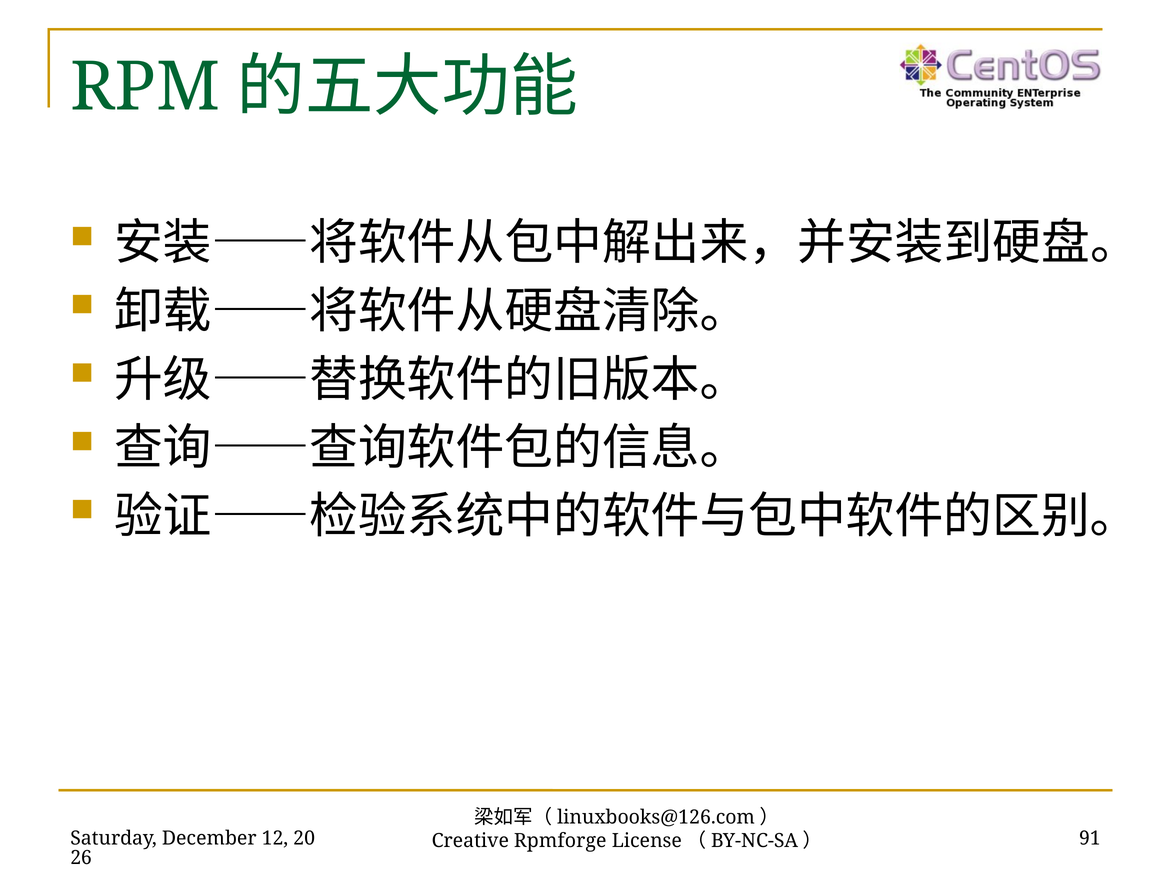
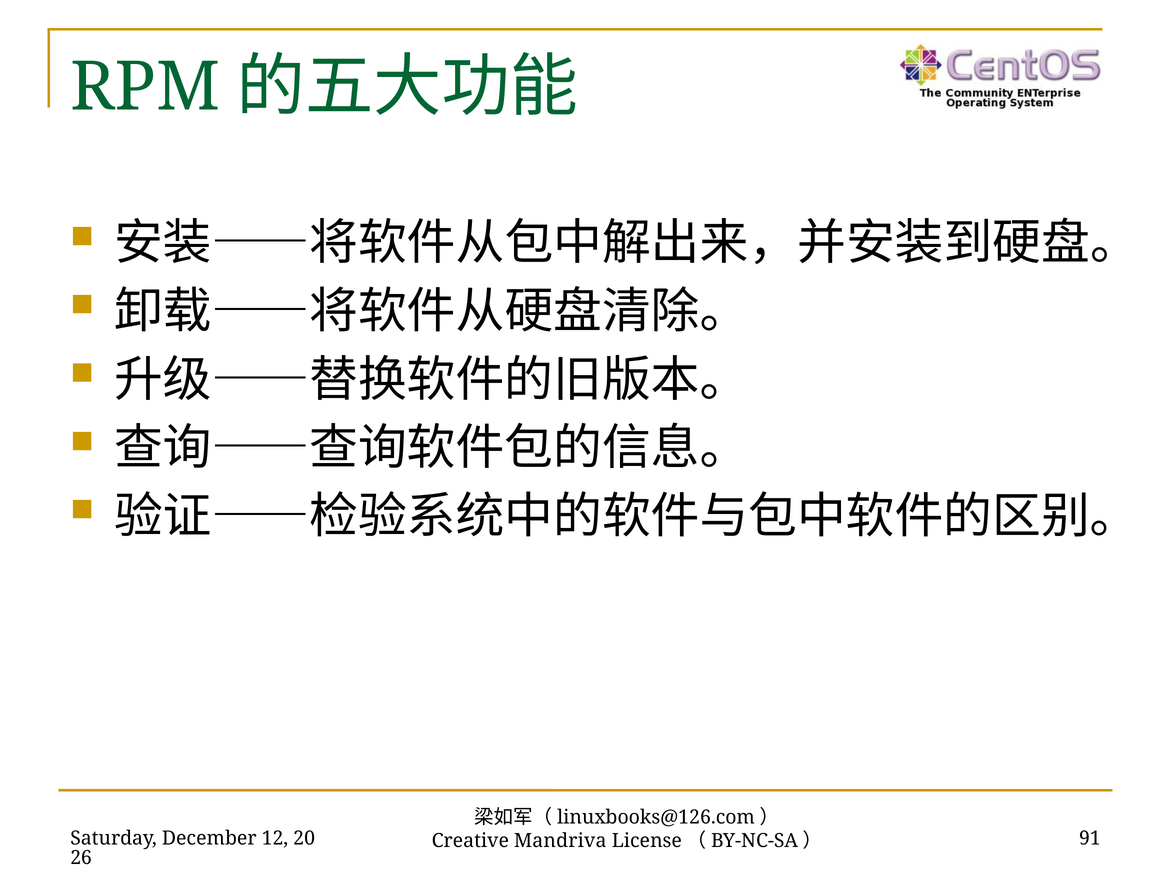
Rpmforge: Rpmforge -> Mandriva
